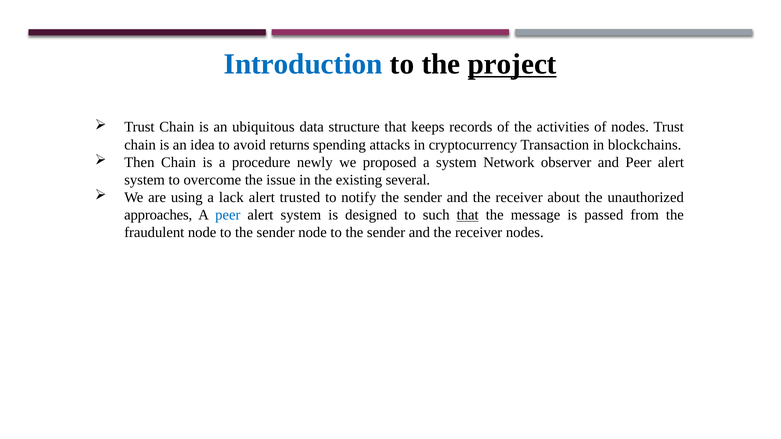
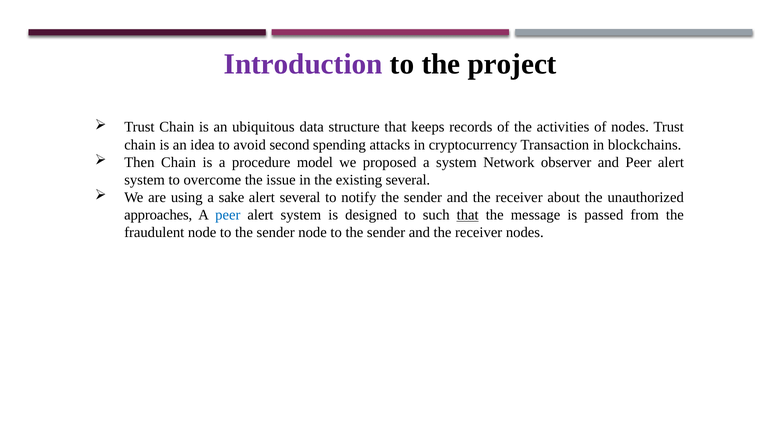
Introduction colour: blue -> purple
project underline: present -> none
returns: returns -> second
newly: newly -> model
lack: lack -> sake
alert trusted: trusted -> several
